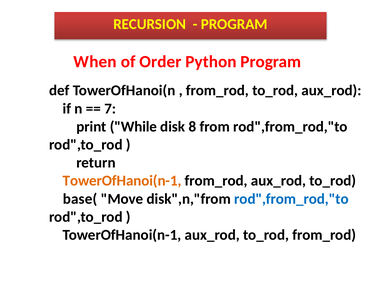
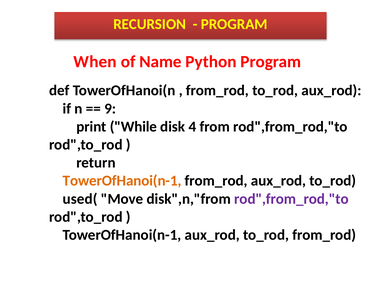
Order: Order -> Name
7: 7 -> 9
8: 8 -> 4
base(: base( -> used(
rod",from_rod,"to at (291, 199) colour: blue -> purple
